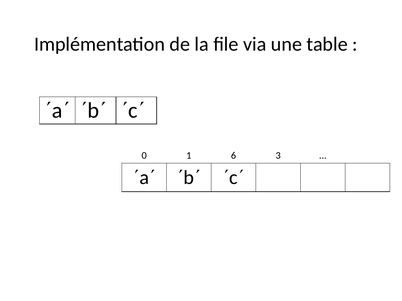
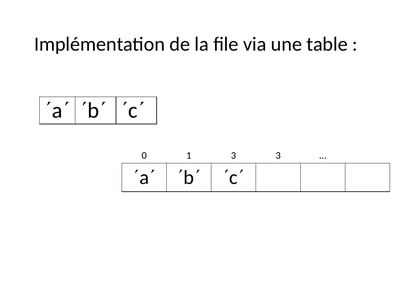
1 6: 6 -> 3
